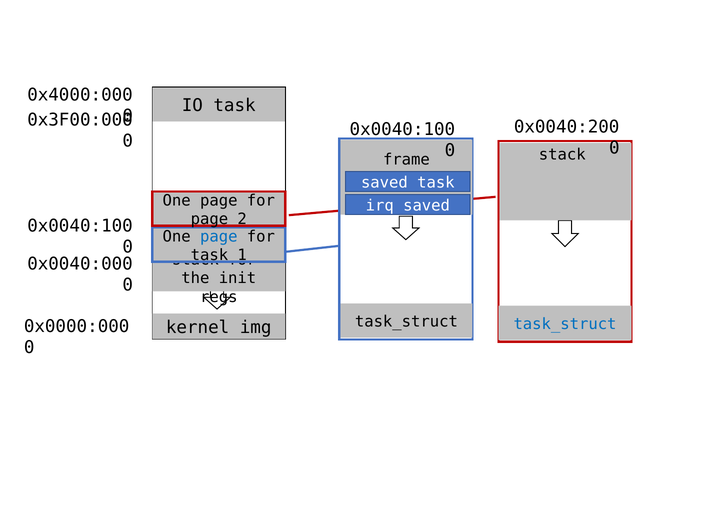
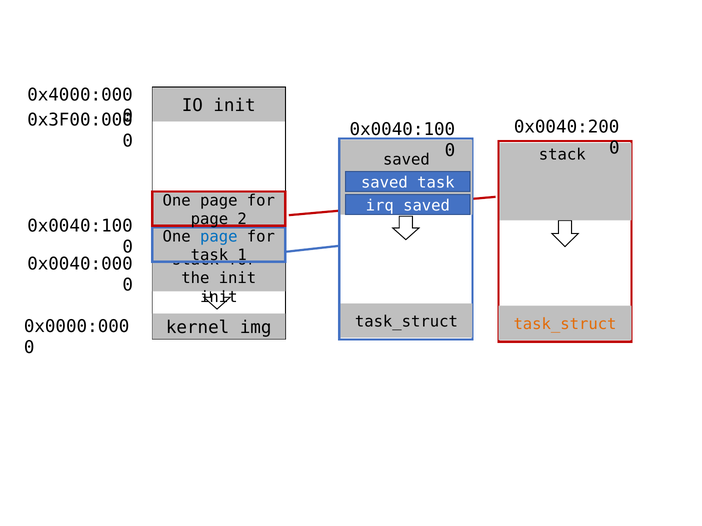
IO task: task -> init
frame at (406, 160): frame -> saved
regs at (219, 297): regs -> init
task_struct at (565, 324) colour: blue -> orange
